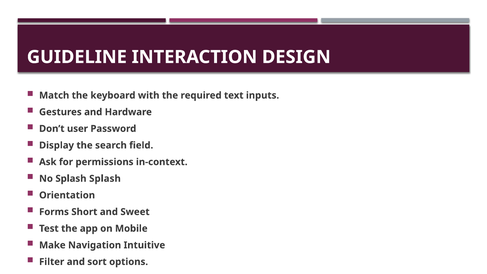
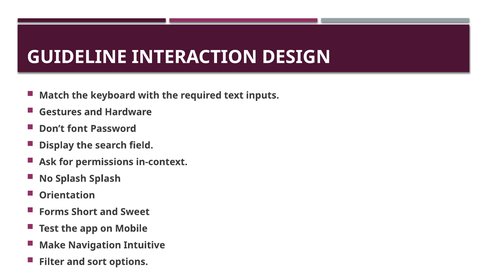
user: user -> font
